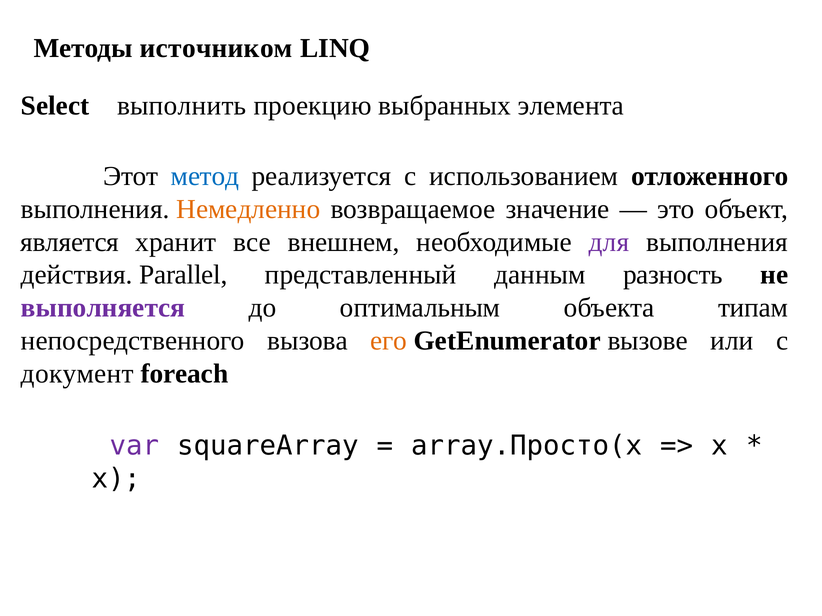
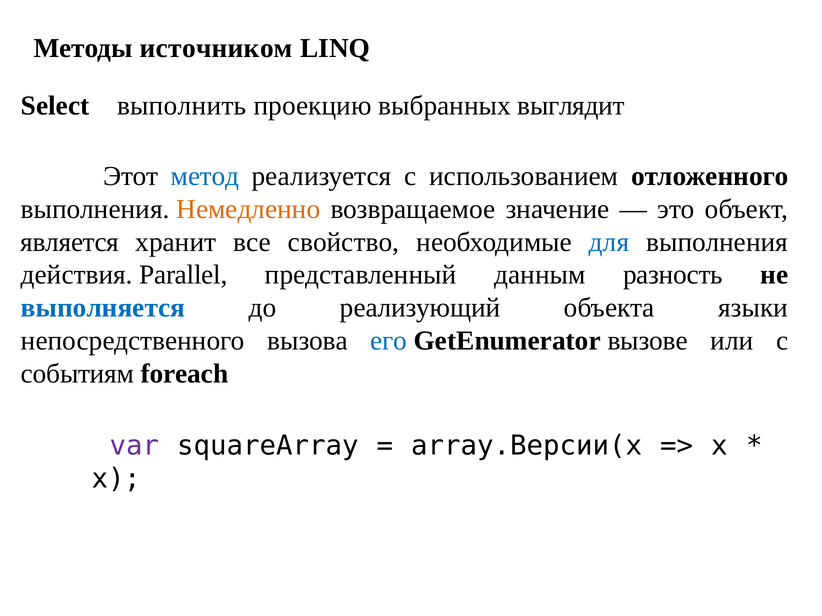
элемента: элемента -> выглядит
внешнем: внешнем -> свойство
для colour: purple -> blue
выполняется colour: purple -> blue
оптимальным: оптимальным -> реализующий
типам: типам -> языки
его colour: orange -> blue
документ: документ -> событиям
array.Просто(x: array.Просто(x -> array.Версии(x
